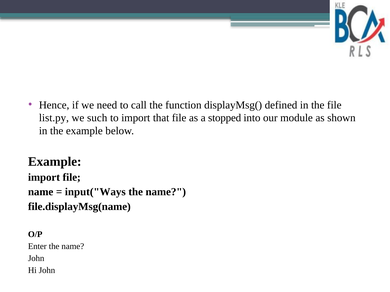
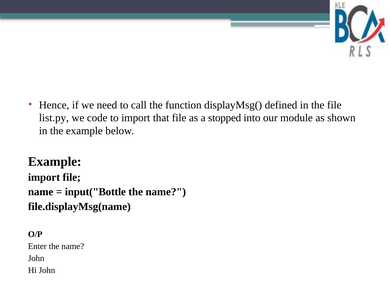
such: such -> code
input("Ways: input("Ways -> input("Bottle
